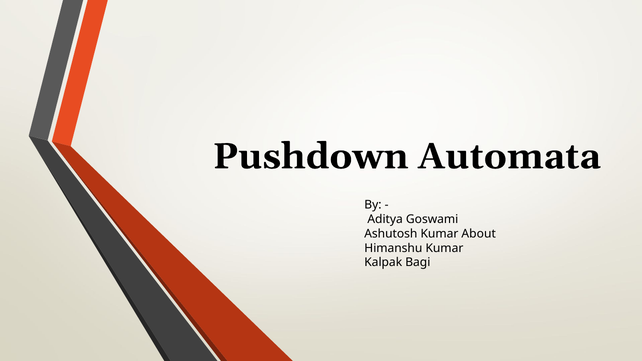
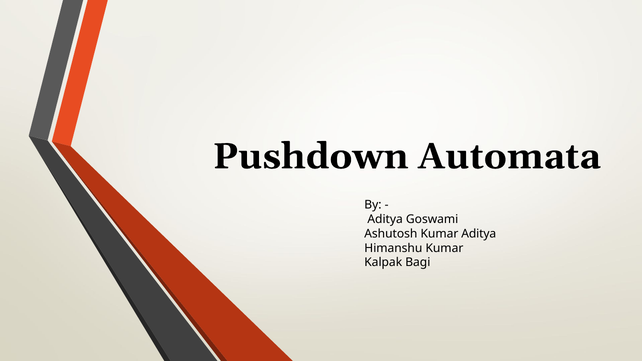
Kumar About: About -> Aditya
